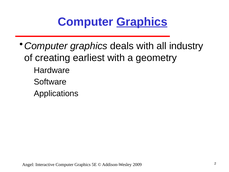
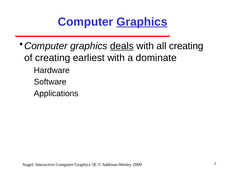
deals underline: none -> present
all industry: industry -> creating
geometry: geometry -> dominate
